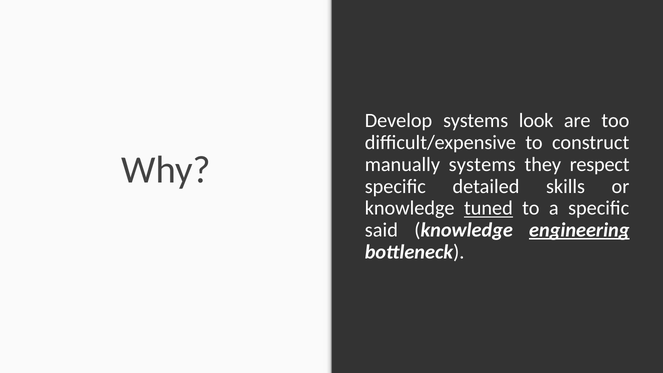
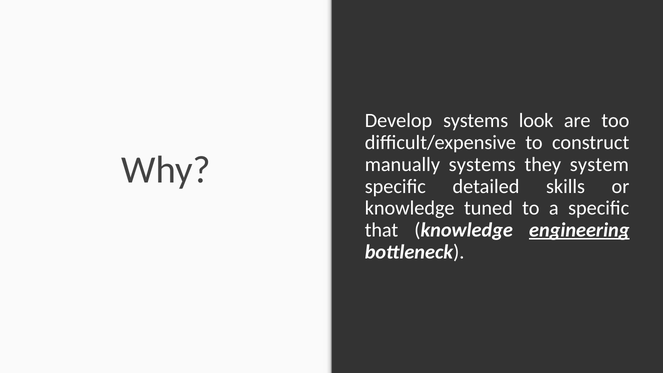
respect: respect -> system
tuned underline: present -> none
said: said -> that
